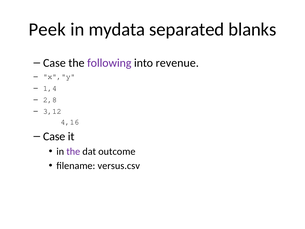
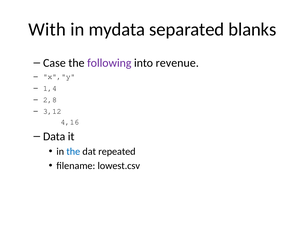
Peek: Peek -> With
Case at (54, 136): Case -> Data
the at (73, 151) colour: purple -> blue
outcome: outcome -> repeated
versus.csv: versus.csv -> lowest.csv
